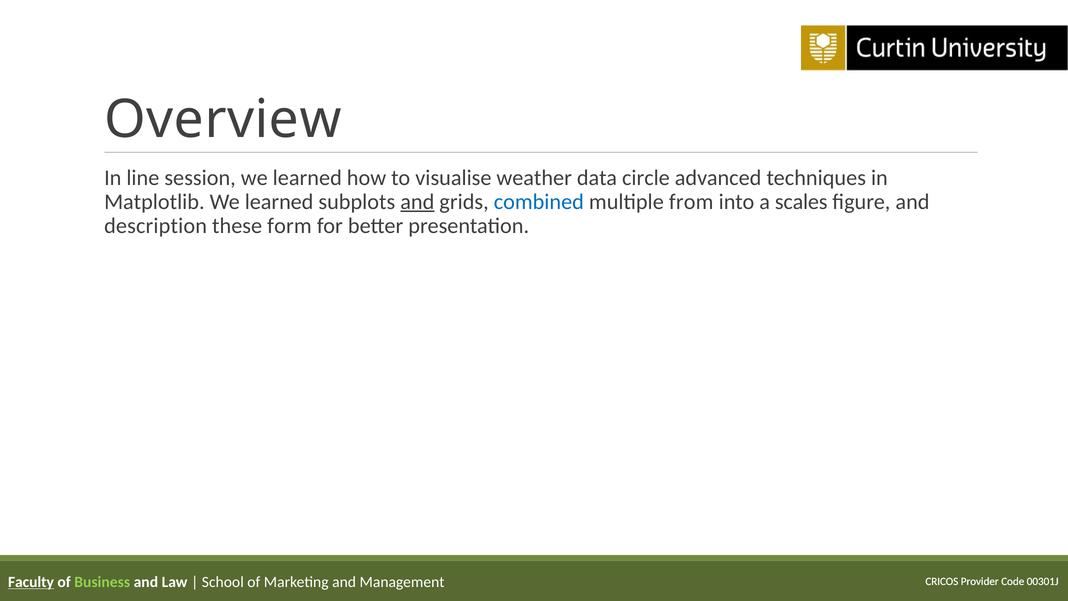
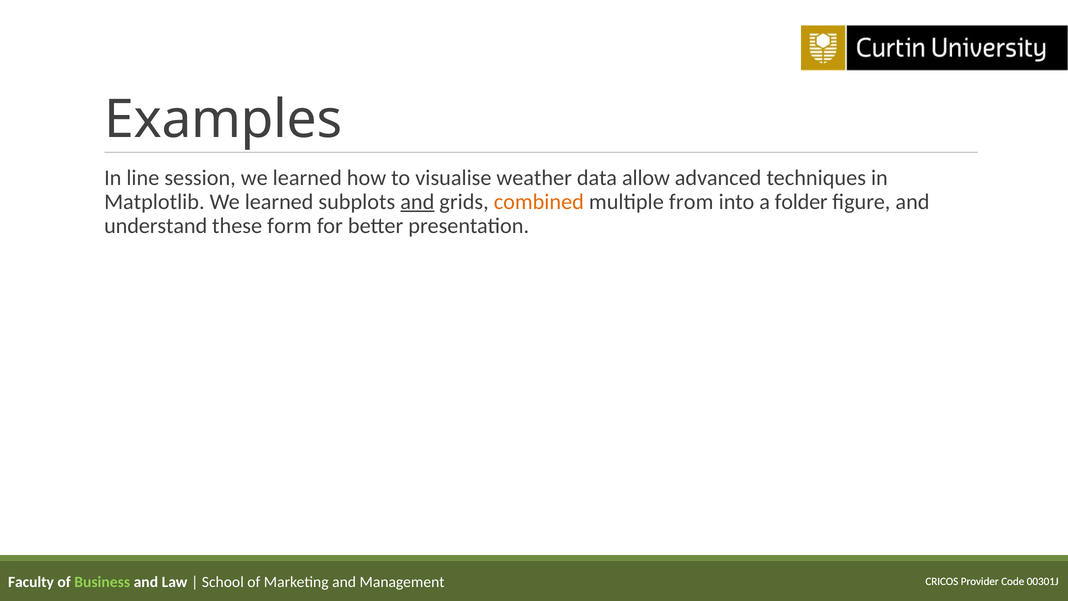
Overview: Overview -> Examples
circle: circle -> allow
combined colour: blue -> orange
scales: scales -> folder
description: description -> understand
Faculty underline: present -> none
